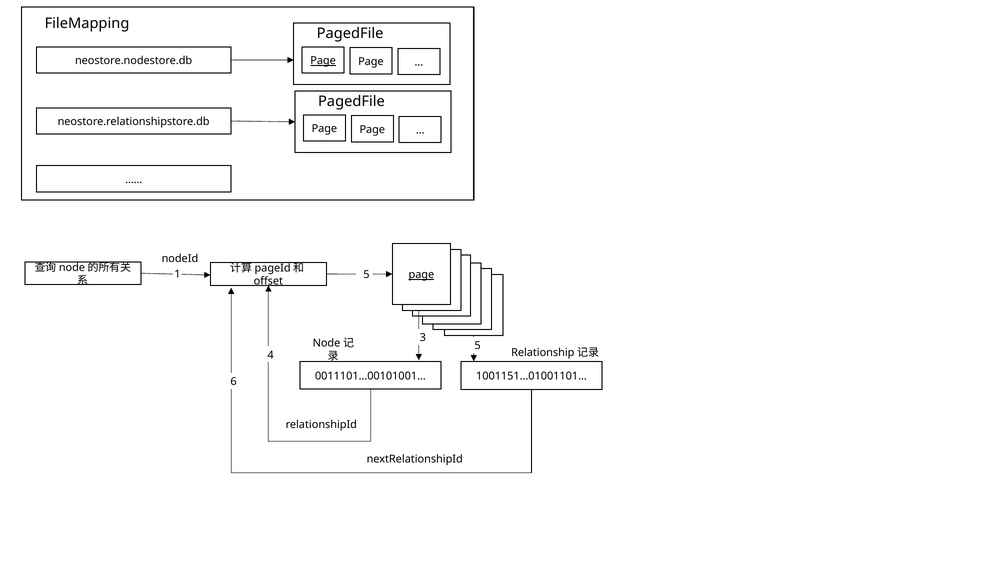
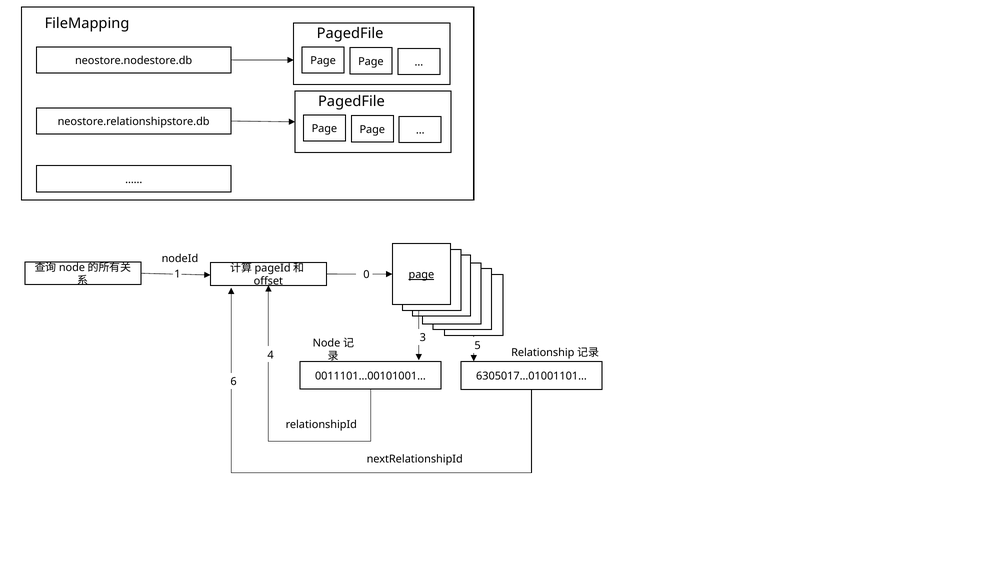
Page at (323, 61) underline: present -> none
1 5: 5 -> 0
1001151…01001101…: 1001151…01001101… -> 6305017…01001101…
